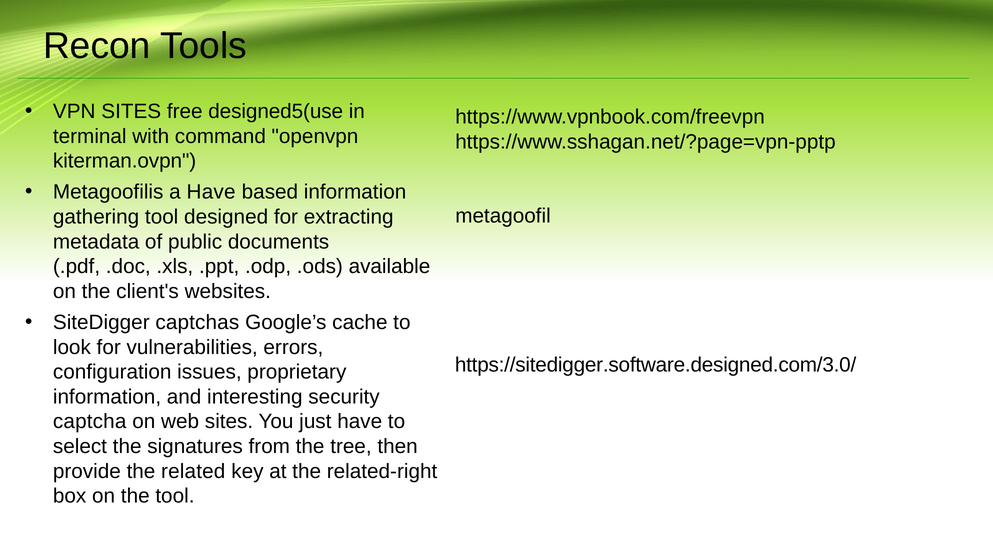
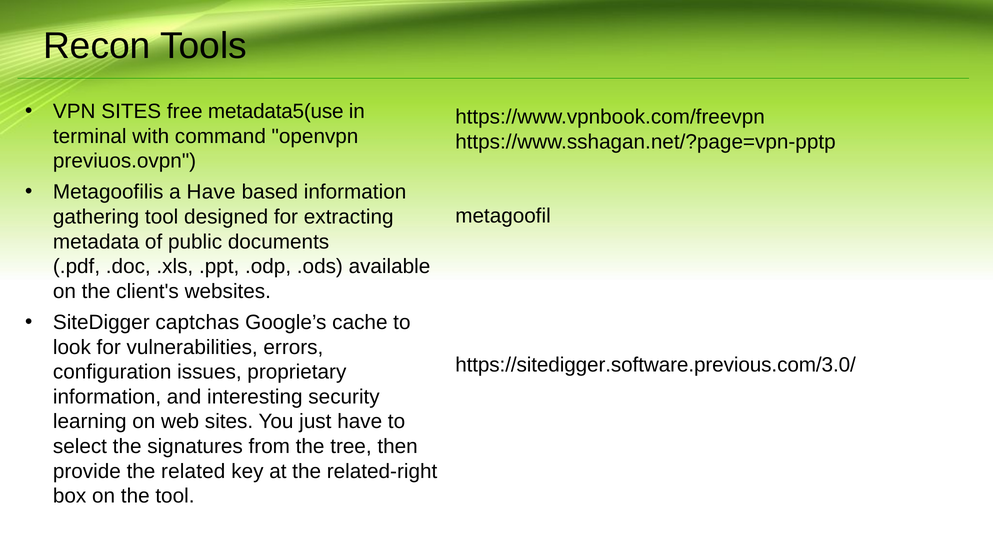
designed5(use: designed5(use -> metadata5(use
kiterman.ovpn: kiterman.ovpn -> previuos.ovpn
https://sitedigger.software.designed.com/3.0/: https://sitedigger.software.designed.com/3.0/ -> https://sitedigger.software.previous.com/3.0/
captcha: captcha -> learning
